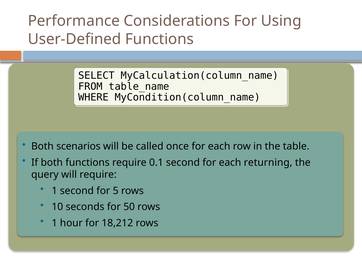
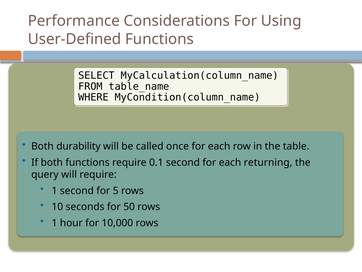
scenarios: scenarios -> durability
18,212: 18,212 -> 10,000
